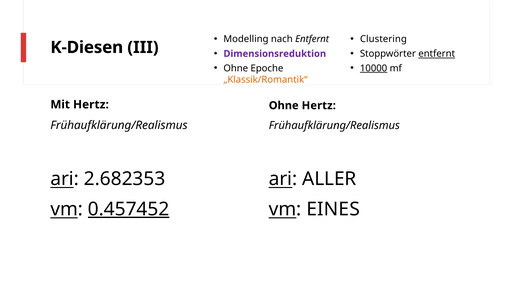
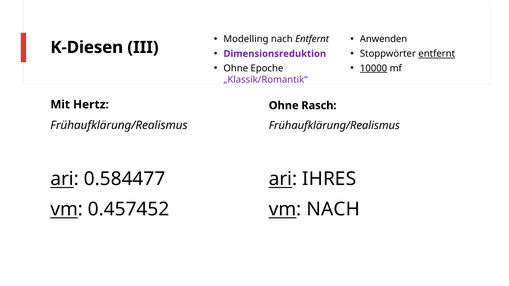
Clustering: Clustering -> Anwenden
„Klassik/Romantik“ colour: orange -> purple
Ohne Hertz: Hertz -> Rasch
2.682353: 2.682353 -> 0.584477
ALLER: ALLER -> IHRES
0.457452 underline: present -> none
vm EINES: EINES -> NACH
